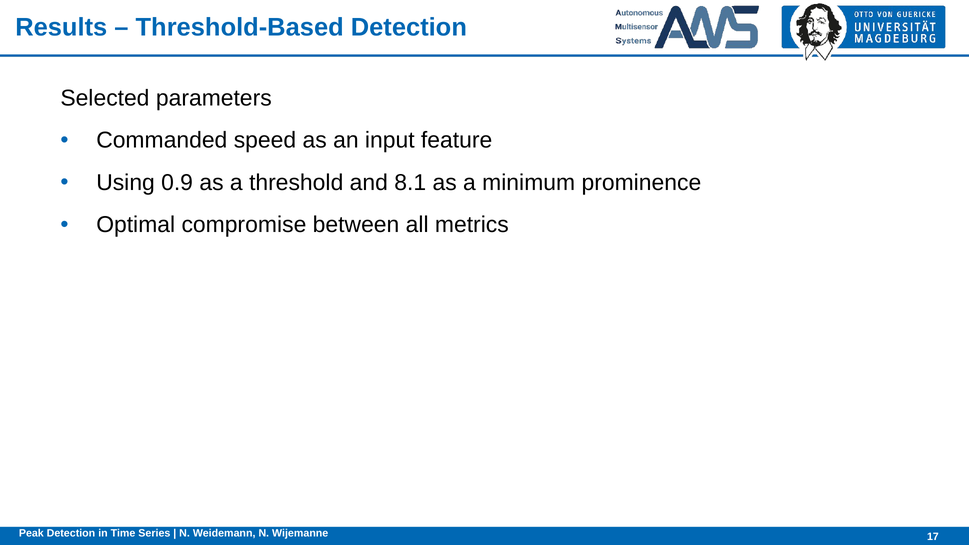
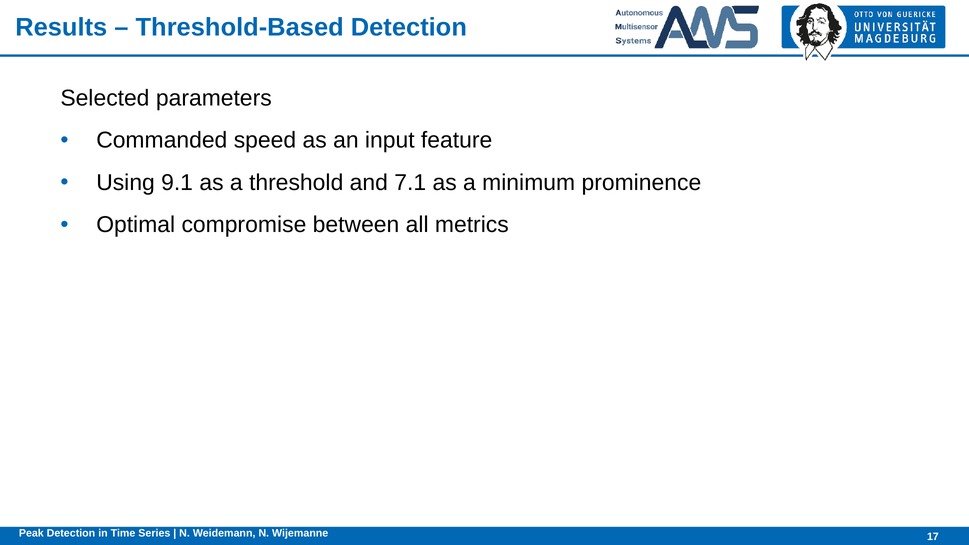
0.9: 0.9 -> 9.1
8.1: 8.1 -> 7.1
